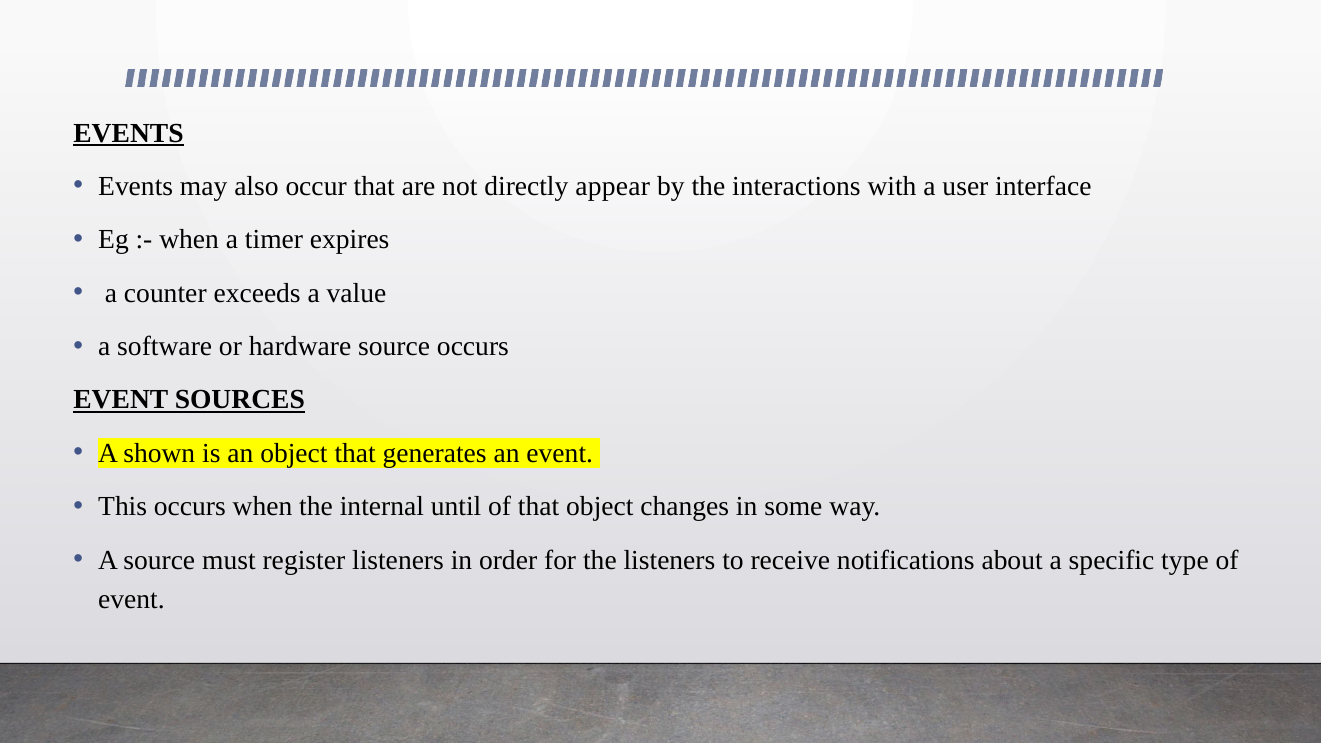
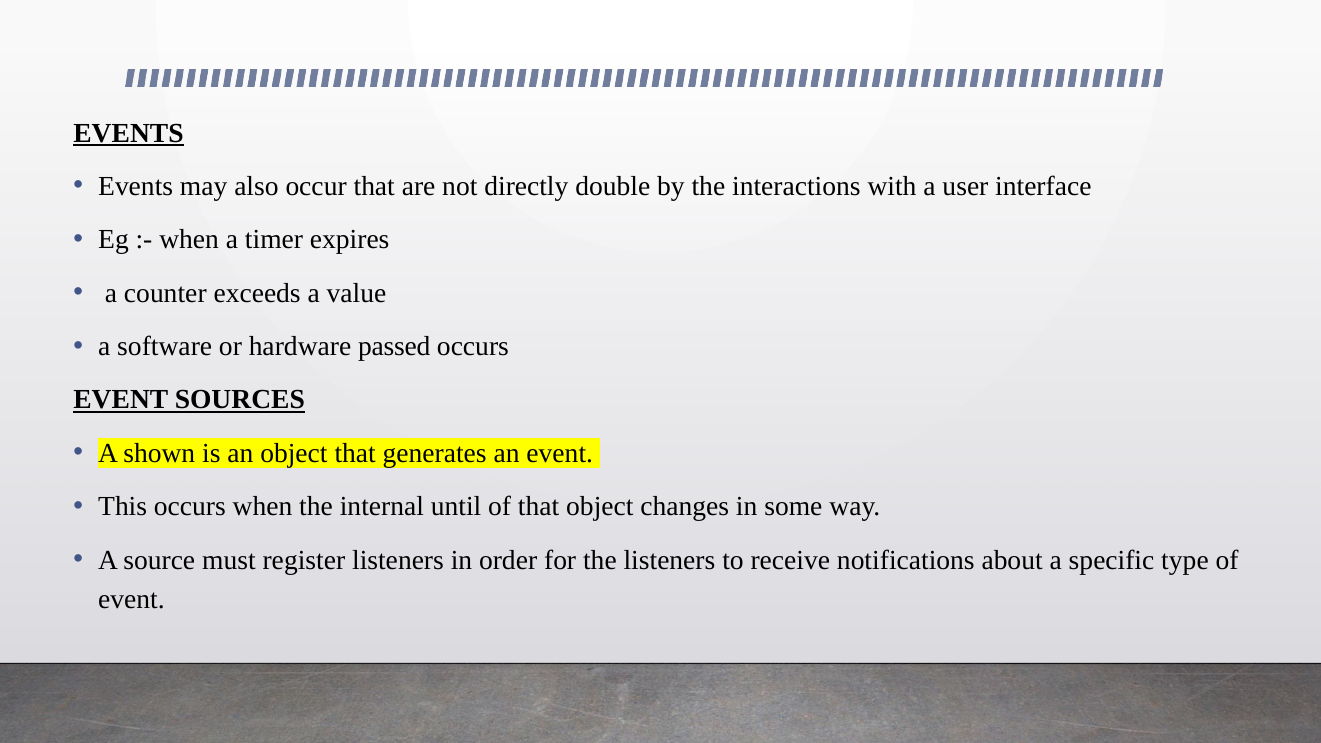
appear: appear -> double
hardware source: source -> passed
